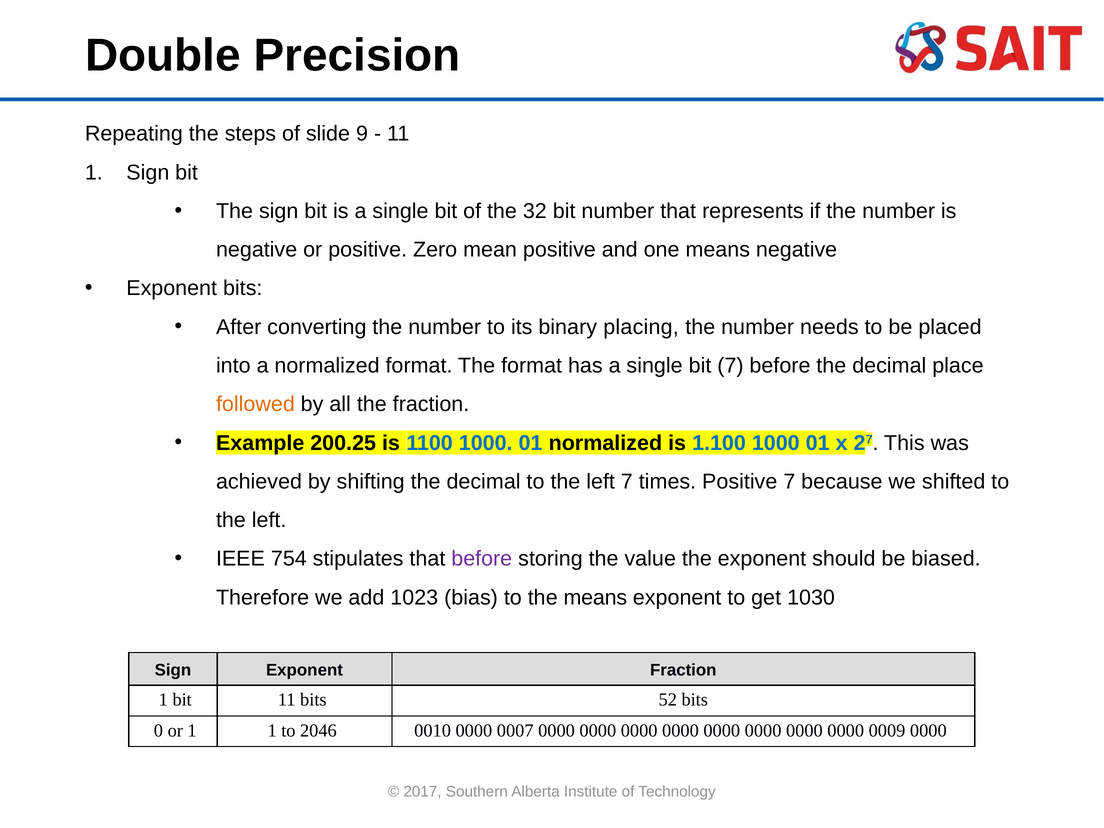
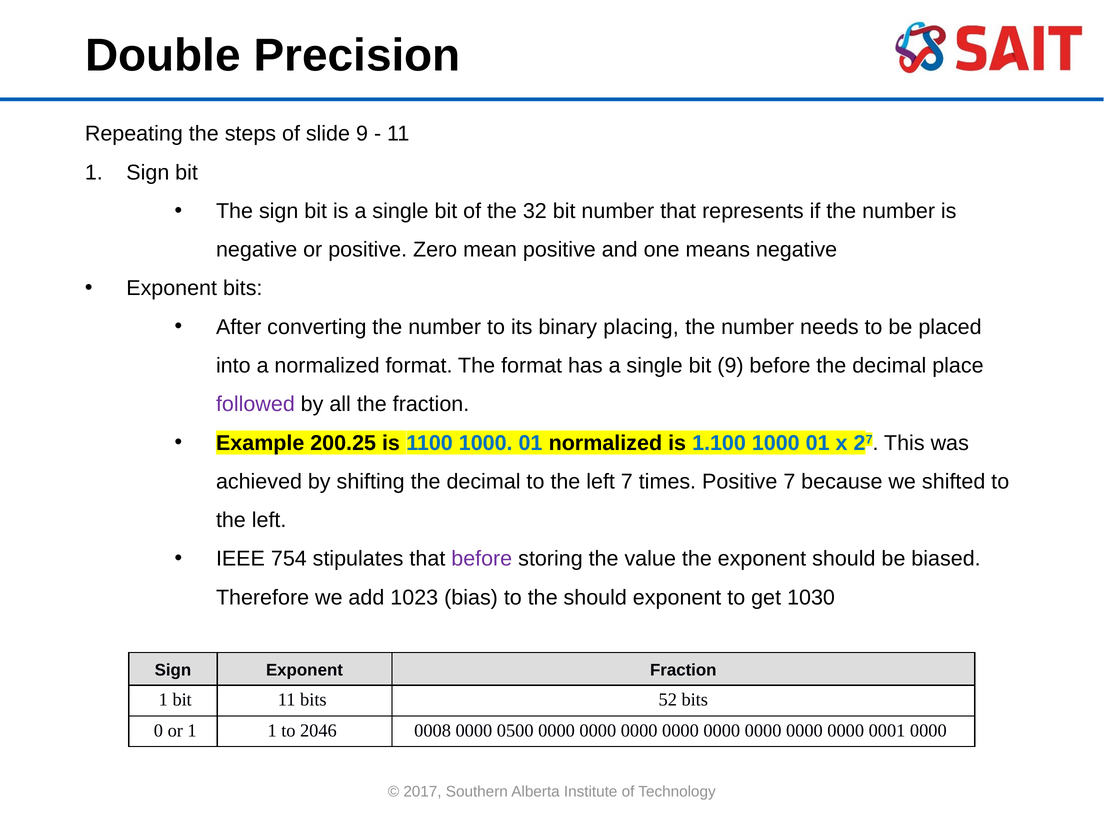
bit 7: 7 -> 9
followed colour: orange -> purple
the means: means -> should
0010: 0010 -> 0008
0007: 0007 -> 0500
0009: 0009 -> 0001
